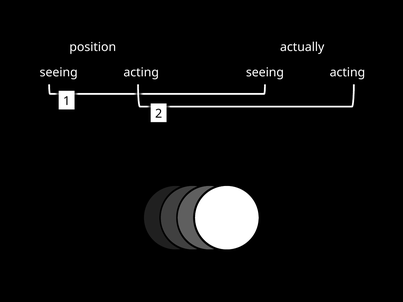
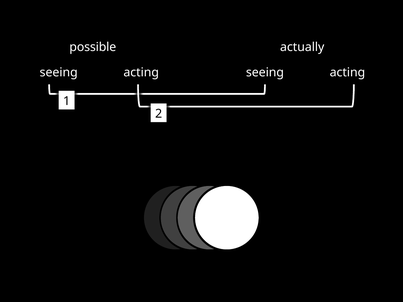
position: position -> possible
